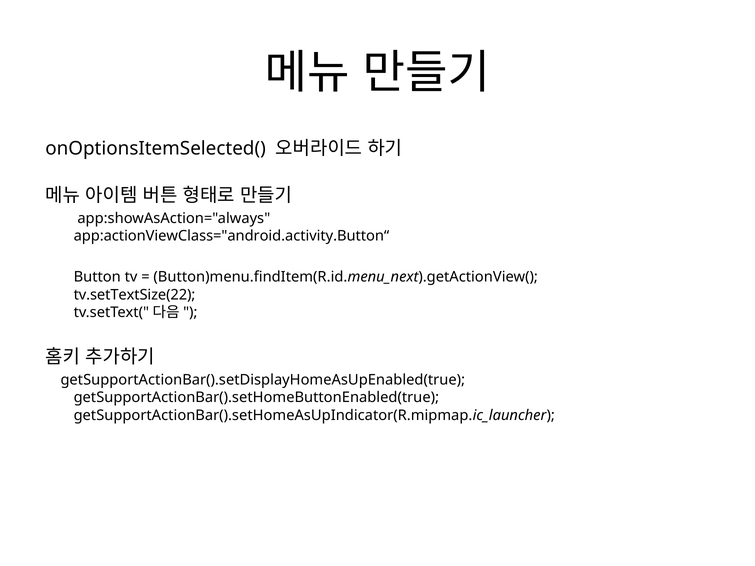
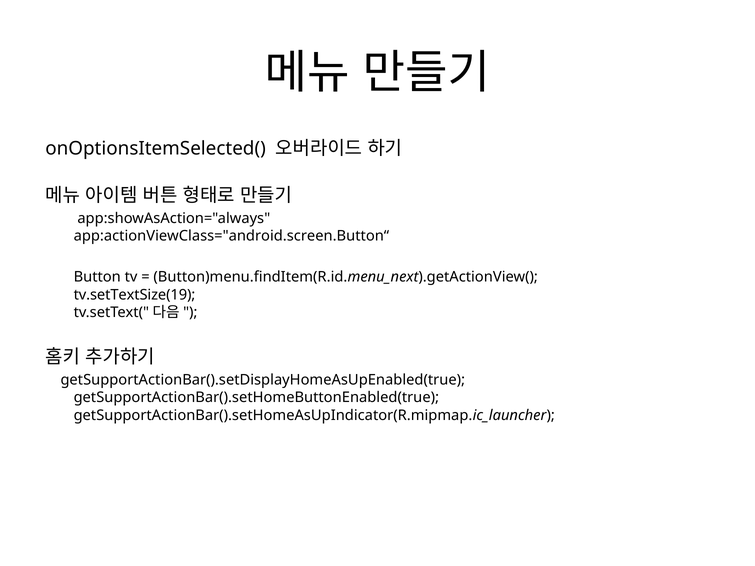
app:actionViewClass="android.activity.Button“: app:actionViewClass="android.activity.Button“ -> app:actionViewClass="android.screen.Button“
tv.setTextSize(22: tv.setTextSize(22 -> tv.setTextSize(19
